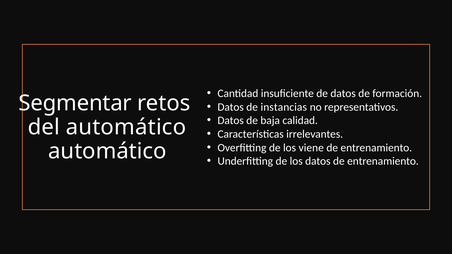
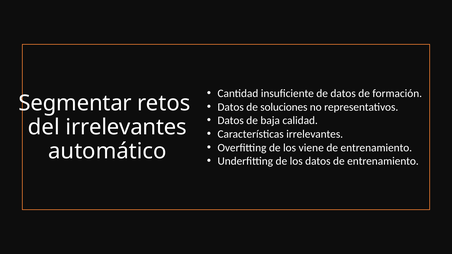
instancias: instancias -> soluciones
del automático: automático -> irrelevantes
